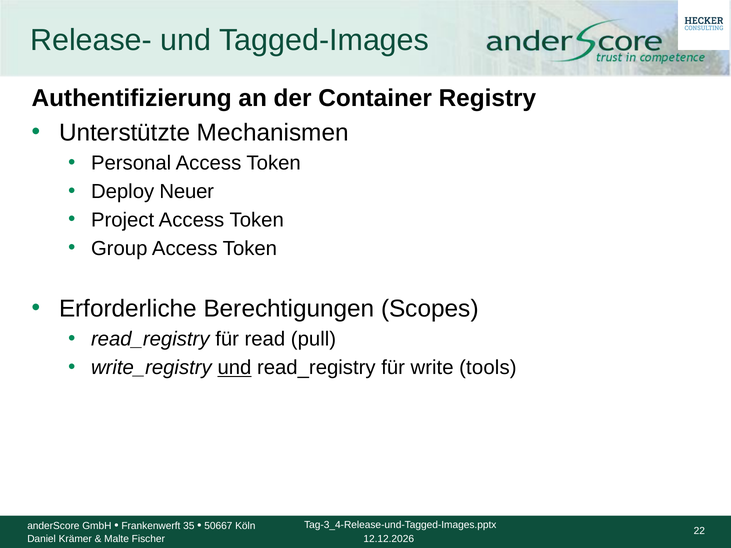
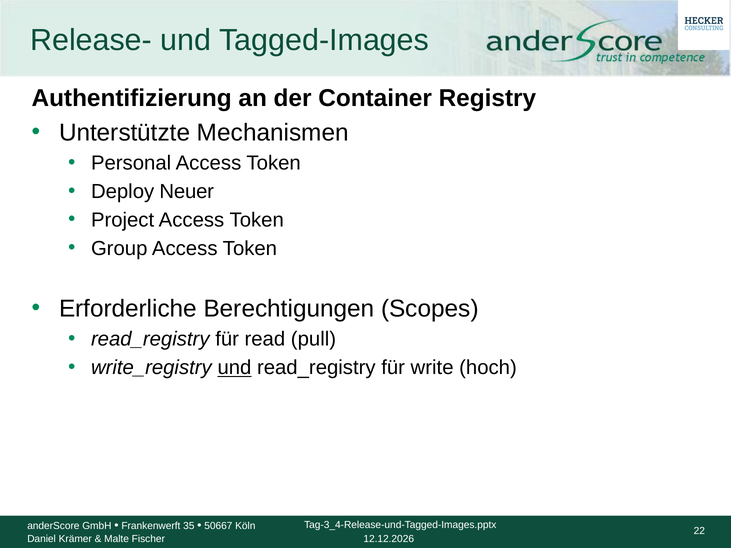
tools: tools -> hoch
